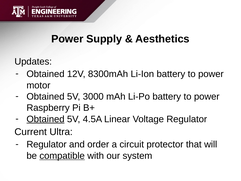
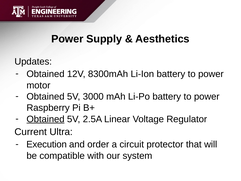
4.5A: 4.5A -> 2.5A
Regulator at (47, 144): Regulator -> Execution
compatible underline: present -> none
